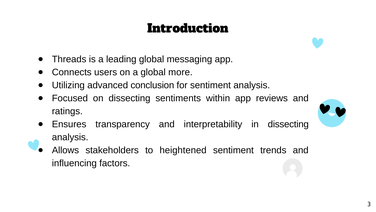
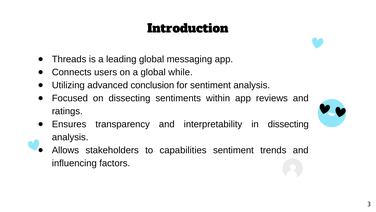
more: more -> while
heightened: heightened -> capabilities
